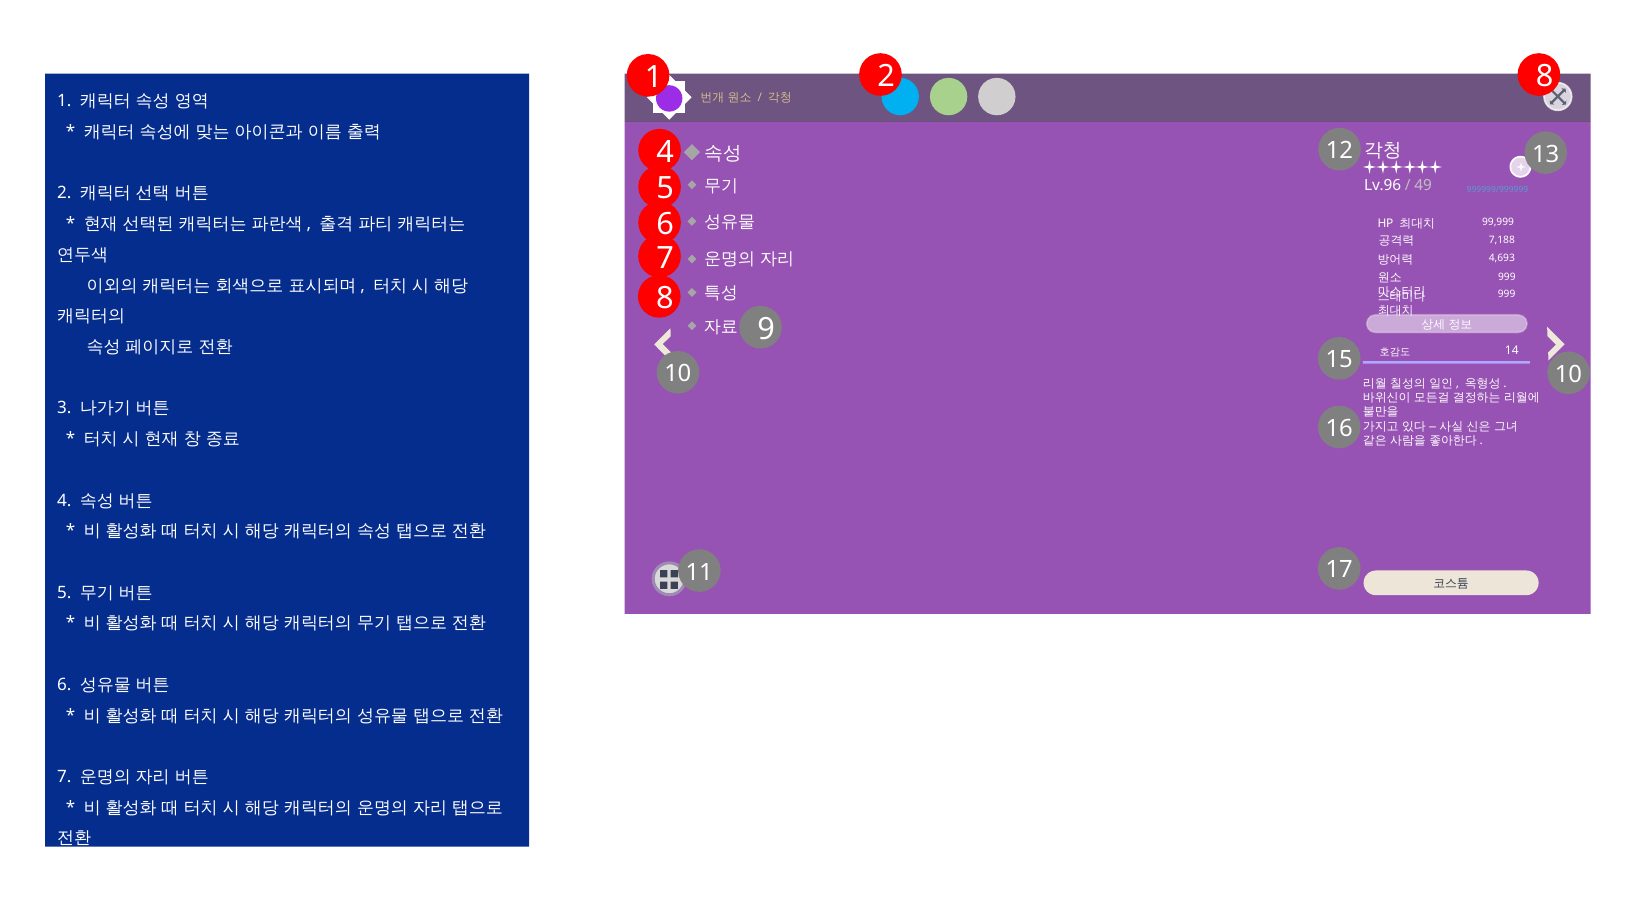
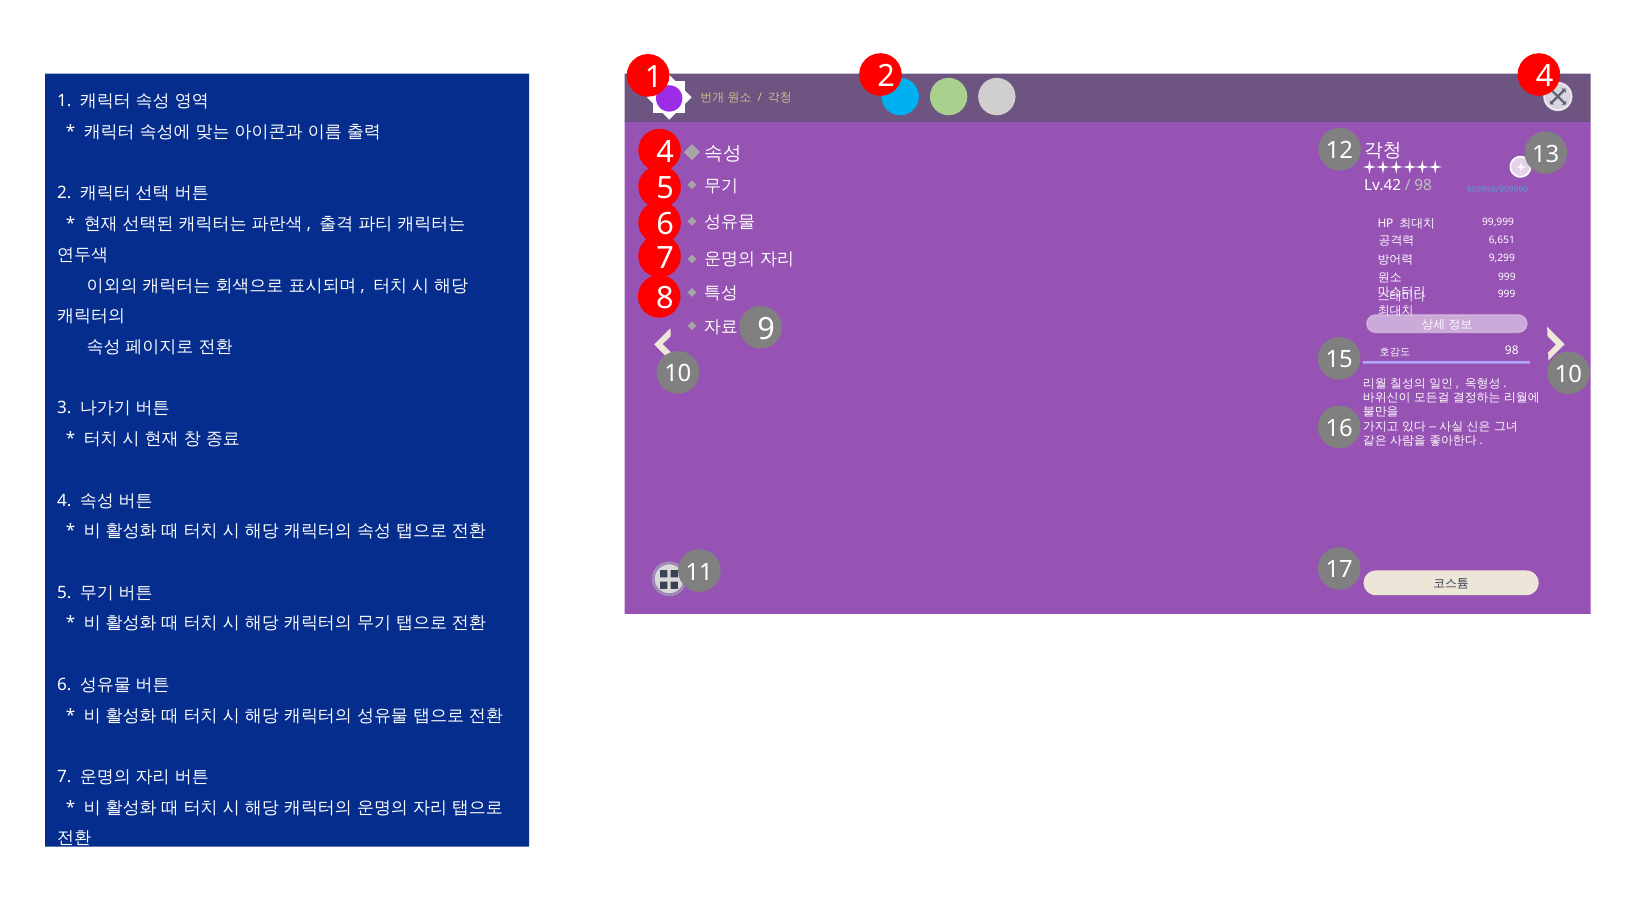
2 8: 8 -> 4
Lv.96: Lv.96 -> Lv.42
49 at (1423, 186): 49 -> 98
7,188: 7,188 -> 6,651
4,693: 4,693 -> 9,299
14 at (1512, 351): 14 -> 98
